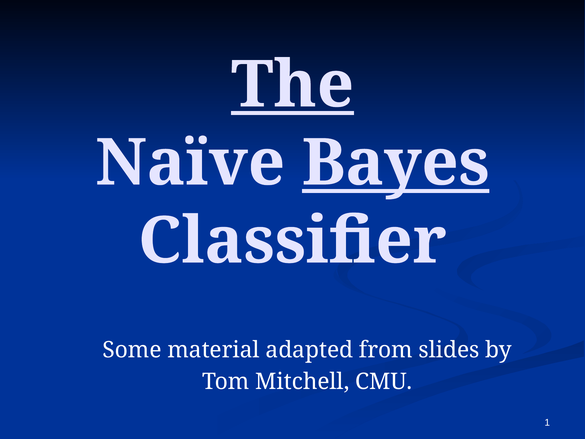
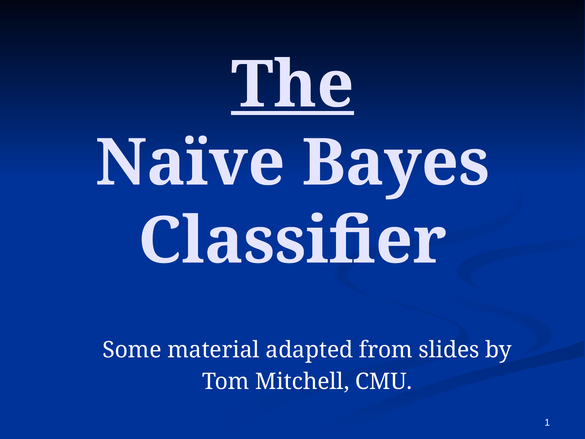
Bayes underline: present -> none
